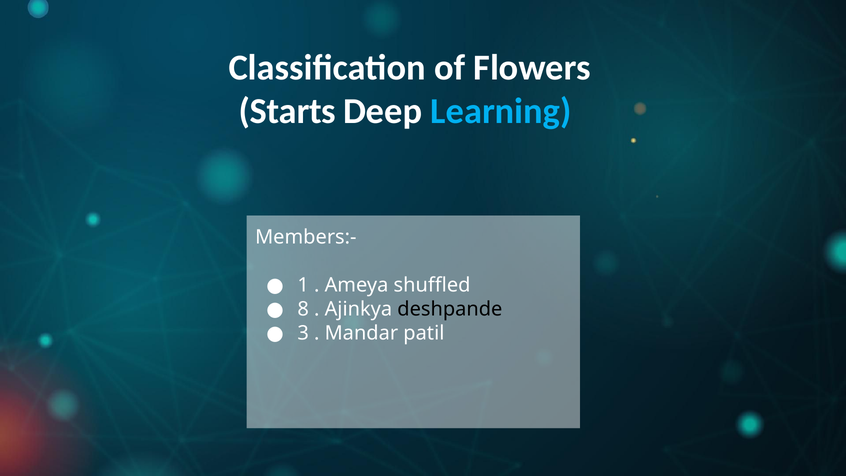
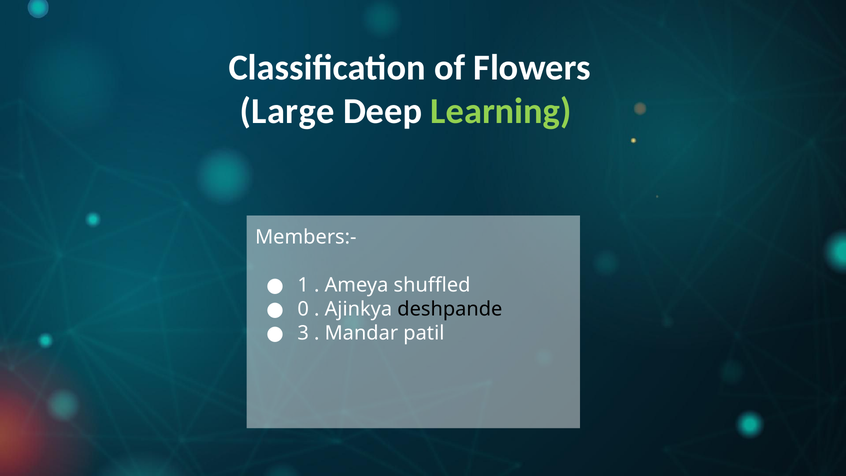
Starts: Starts -> Large
Learning colour: light blue -> light green
8: 8 -> 0
